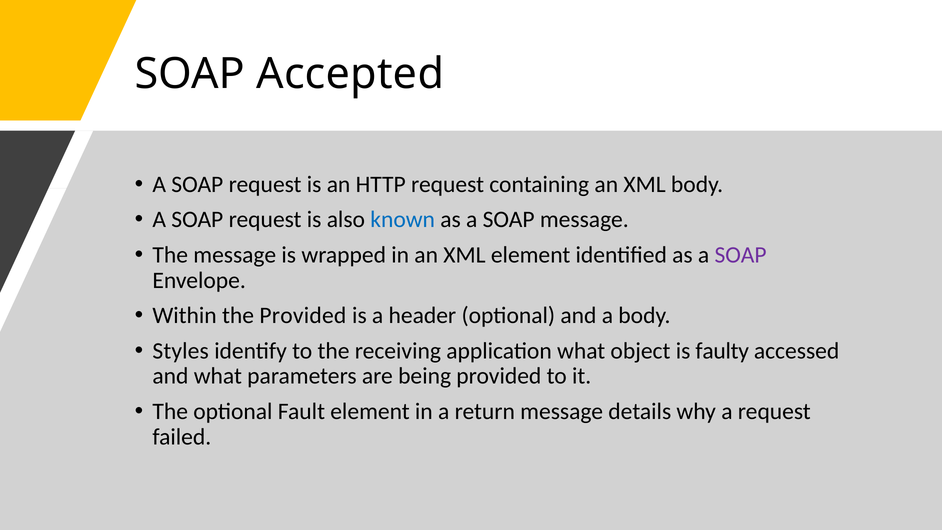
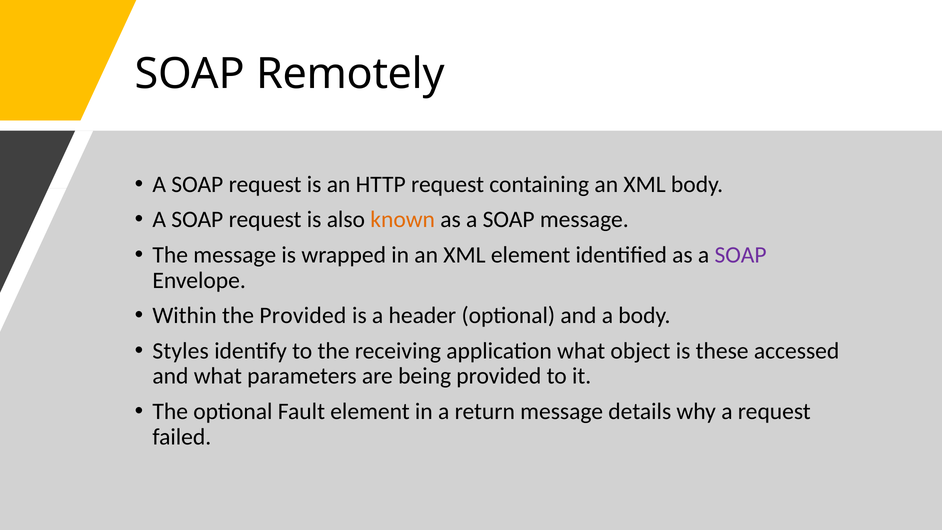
Accepted: Accepted -> Remotely
known colour: blue -> orange
faulty: faulty -> these
